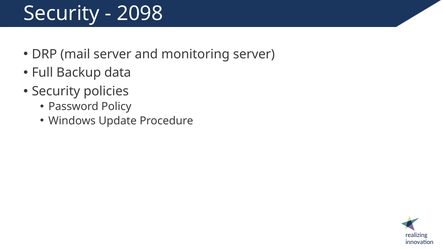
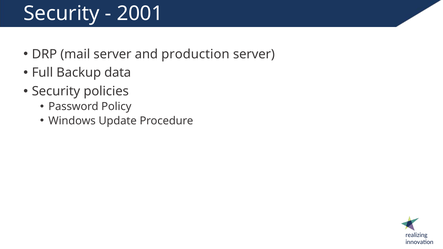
2098: 2098 -> 2001
monitoring: monitoring -> production
